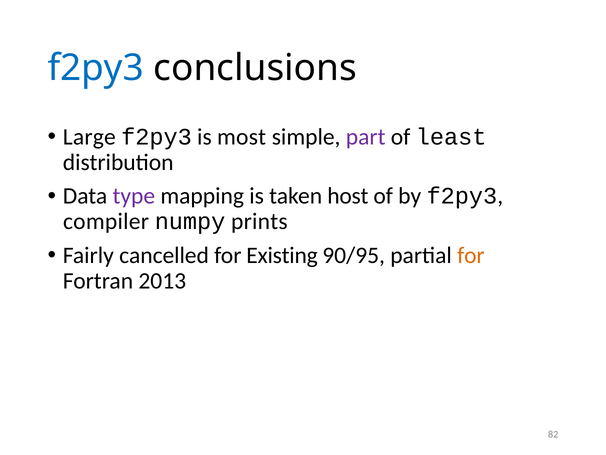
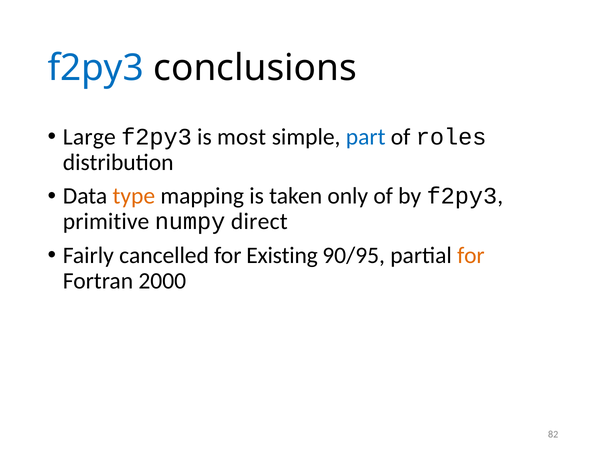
part colour: purple -> blue
least: least -> roles
type colour: purple -> orange
host: host -> only
compiler: compiler -> primitive
prints: prints -> direct
2013: 2013 -> 2000
